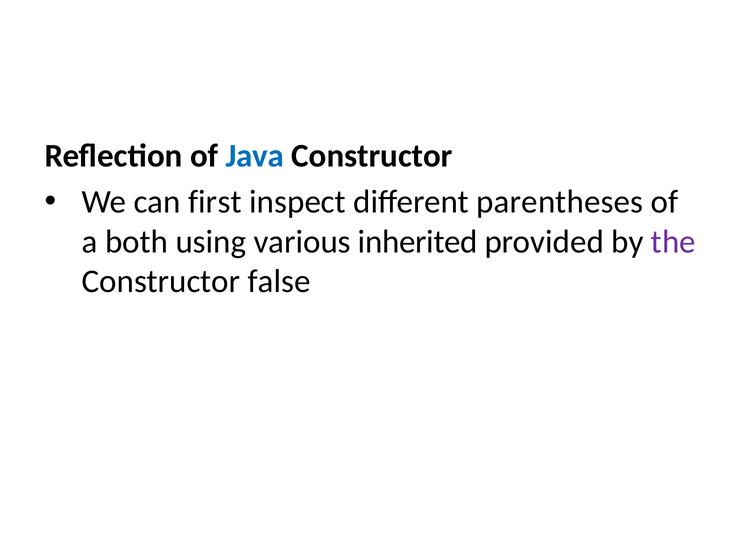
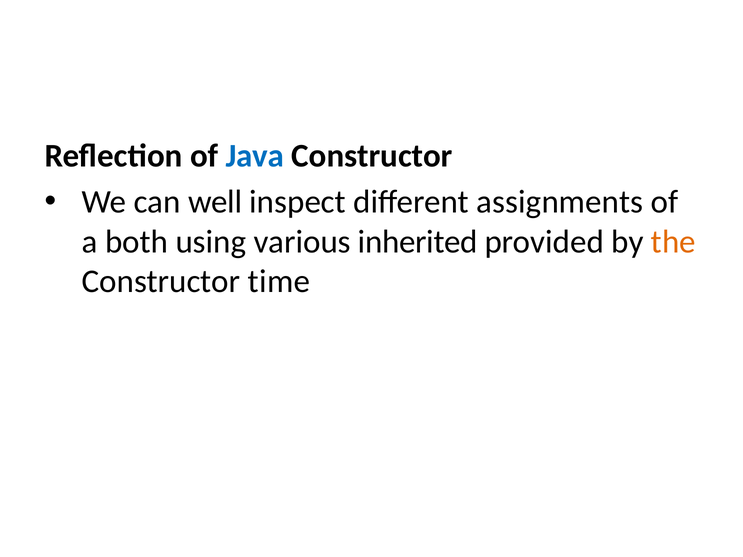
first: first -> well
parentheses: parentheses -> assignments
the colour: purple -> orange
false: false -> time
